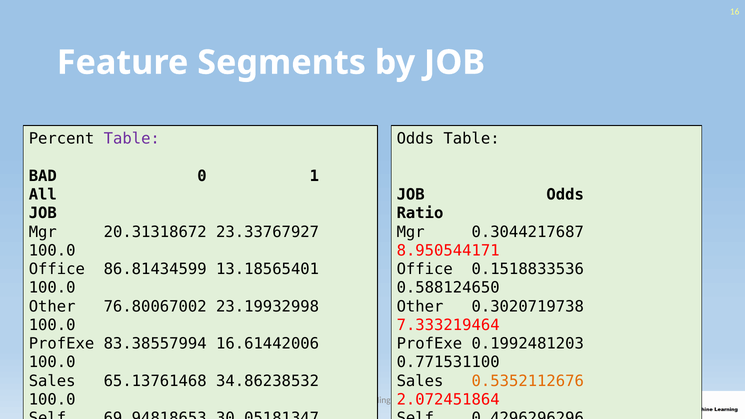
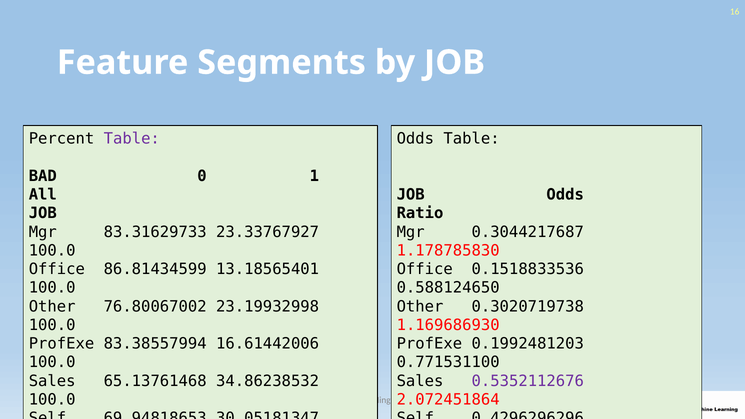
20.31318672: 20.31318672 -> 83.31629733
8.950544171: 8.950544171 -> 1.178785830
7.333219464: 7.333219464 -> 1.169686930
0.5352112676 colour: orange -> purple
